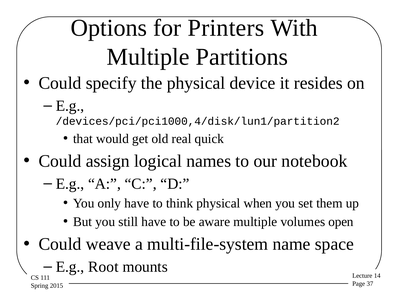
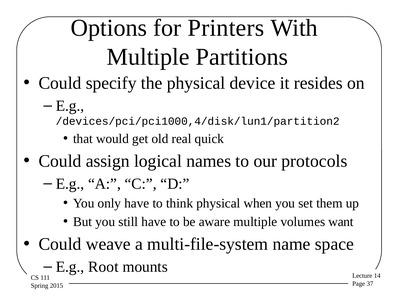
notebook: notebook -> protocols
open: open -> want
